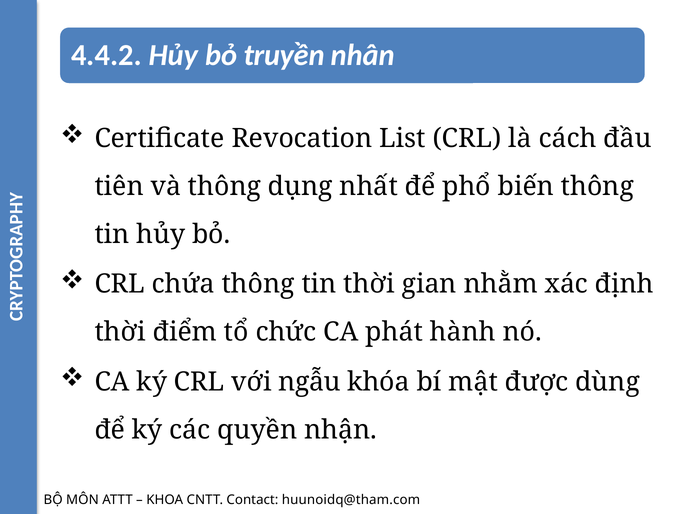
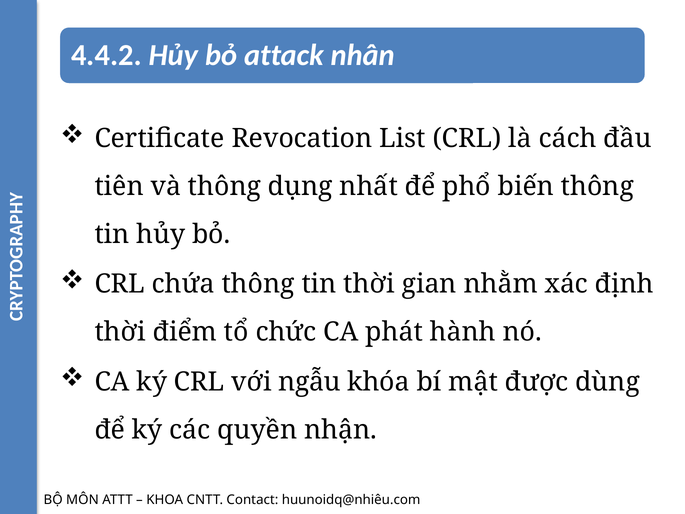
truyền: truyền -> attack
huunoidq@tham.com: huunoidq@tham.com -> huunoidq@nhiêu.com
